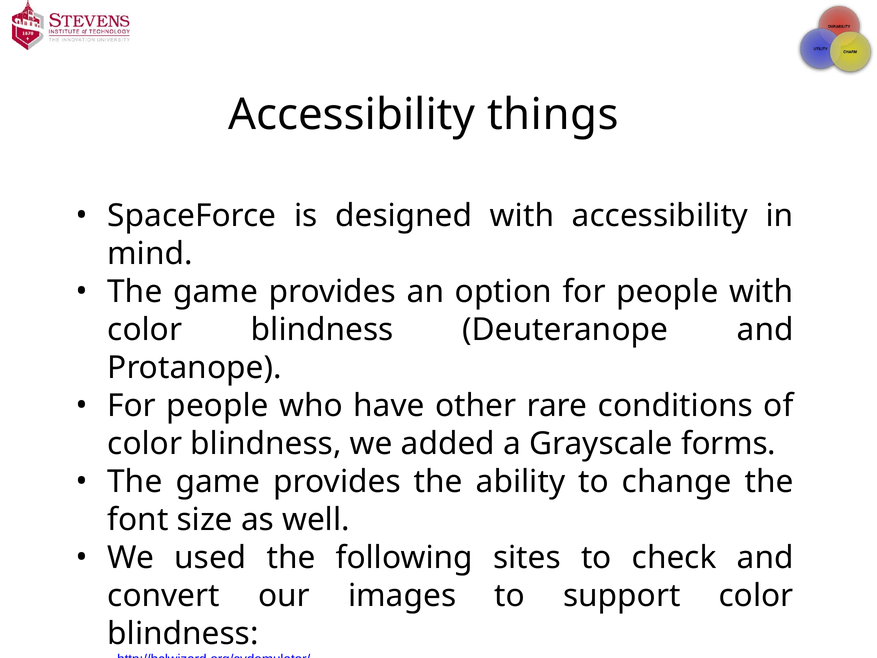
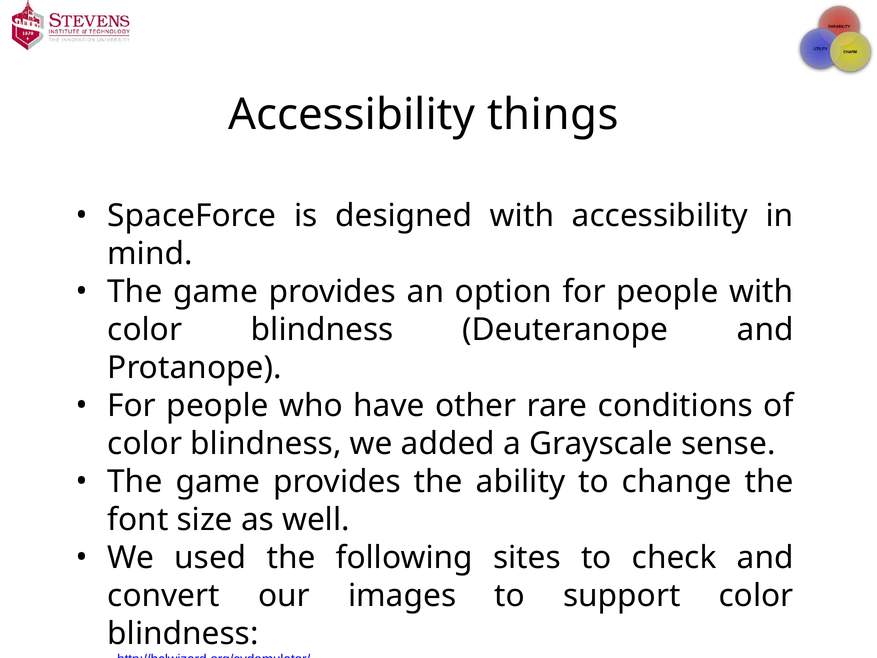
forms: forms -> sense
